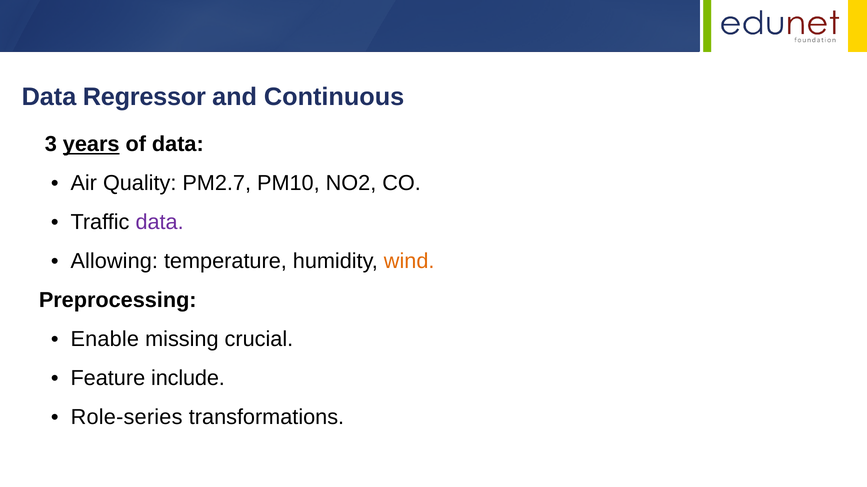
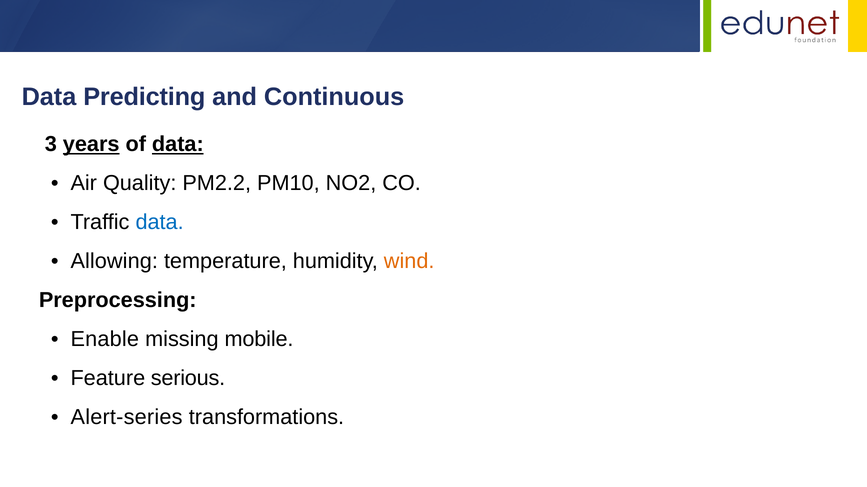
Regressor: Regressor -> Predicting
data at (178, 144) underline: none -> present
PM2.7: PM2.7 -> PM2.2
data at (160, 223) colour: purple -> blue
crucial: crucial -> mobile
include: include -> serious
Role-series: Role-series -> Alert-series
